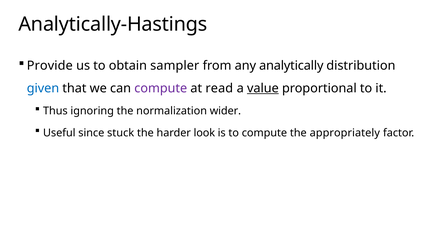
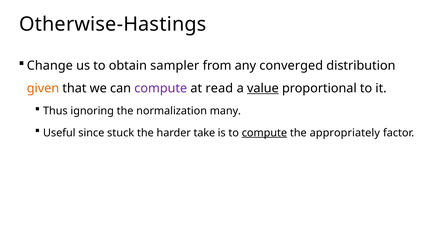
Analytically-Hastings: Analytically-Hastings -> Otherwise-Hastings
Provide: Provide -> Change
analytically: analytically -> converged
given colour: blue -> orange
wider: wider -> many
look: look -> take
compute at (264, 133) underline: none -> present
